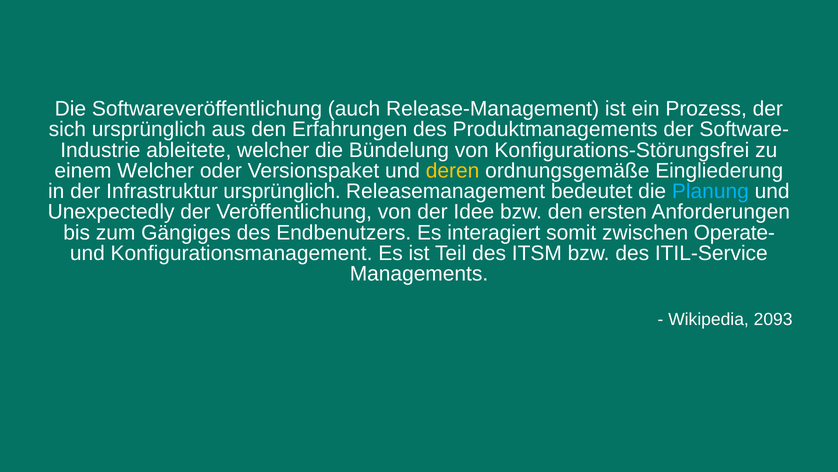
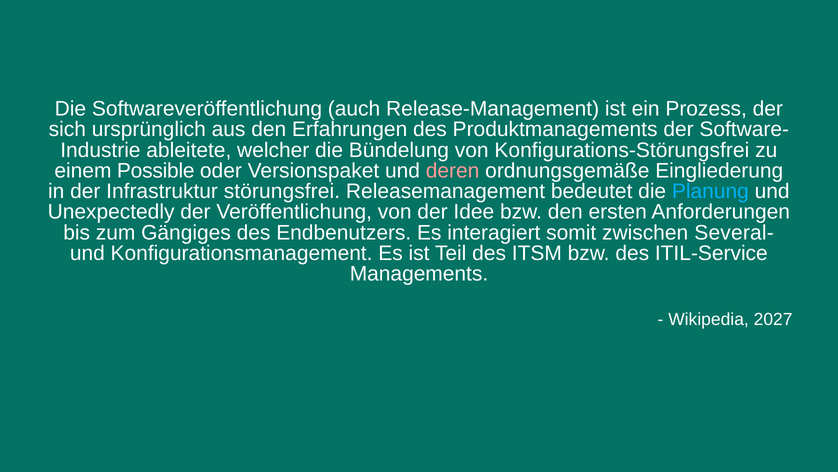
einem Welcher: Welcher -> Possible
deren colour: yellow -> pink
Infrastruktur ursprünglich: ursprünglich -> störungsfrei
Operate-: Operate- -> Several-
2093: 2093 -> 2027
